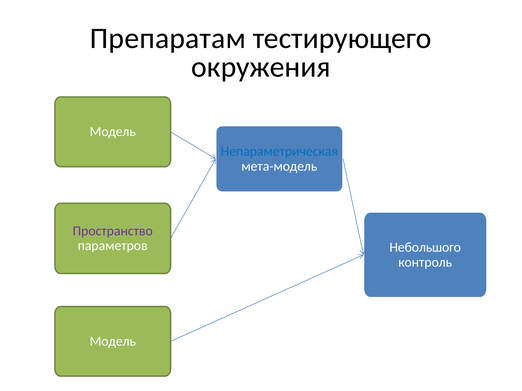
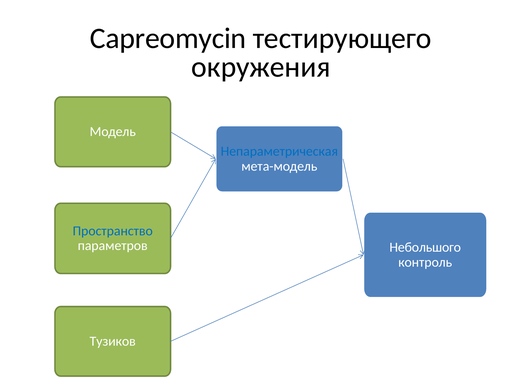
Препаратам: Препаратам -> Capreomycin
Пространство colour: purple -> blue
Модель at (113, 342): Модель -> Тузиков
